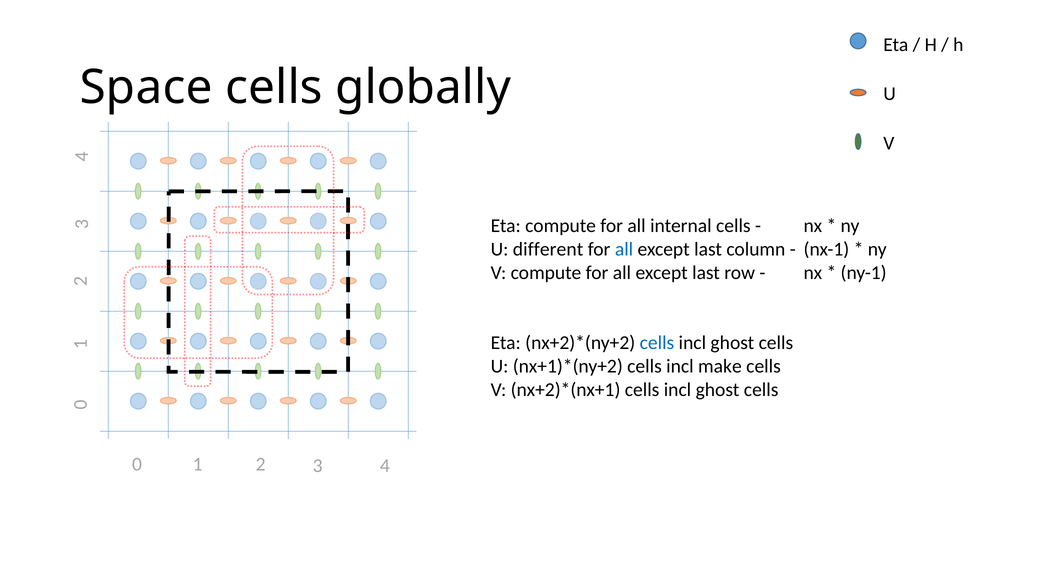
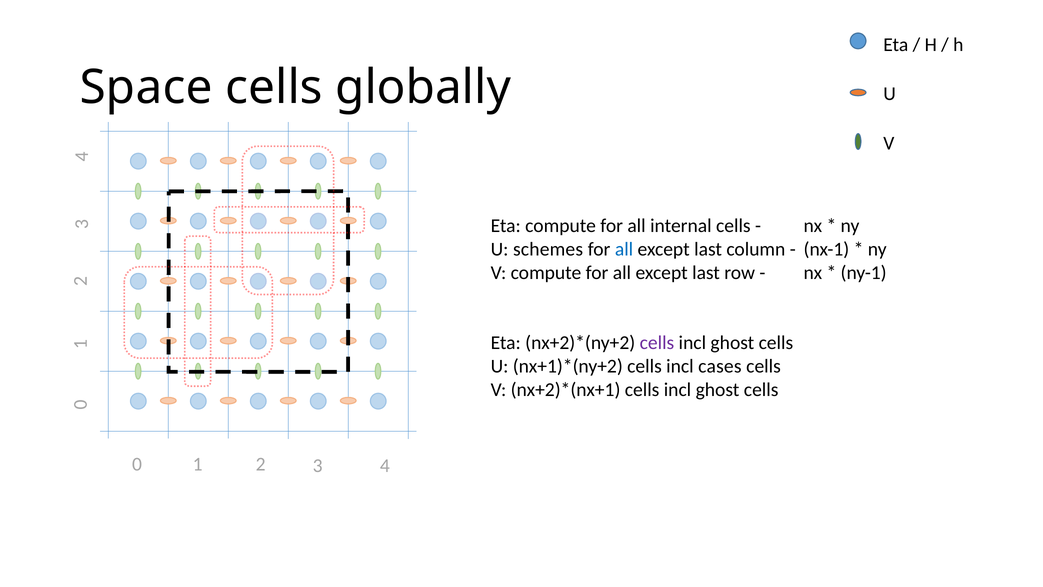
different: different -> schemes
cells at (657, 343) colour: blue -> purple
make: make -> cases
